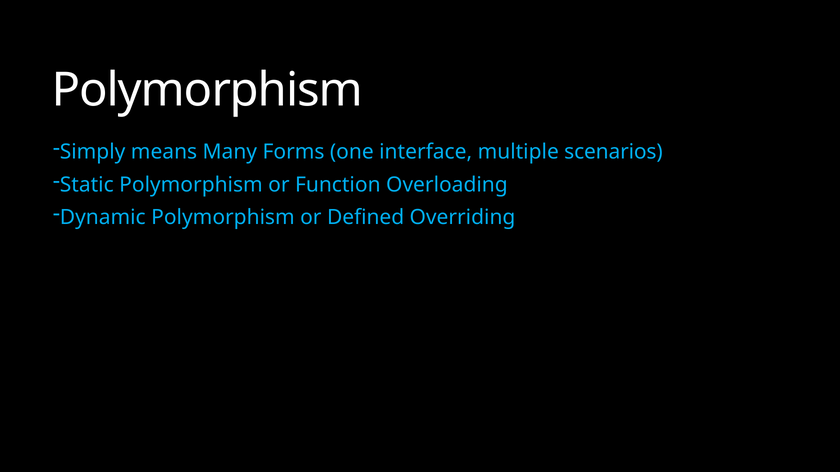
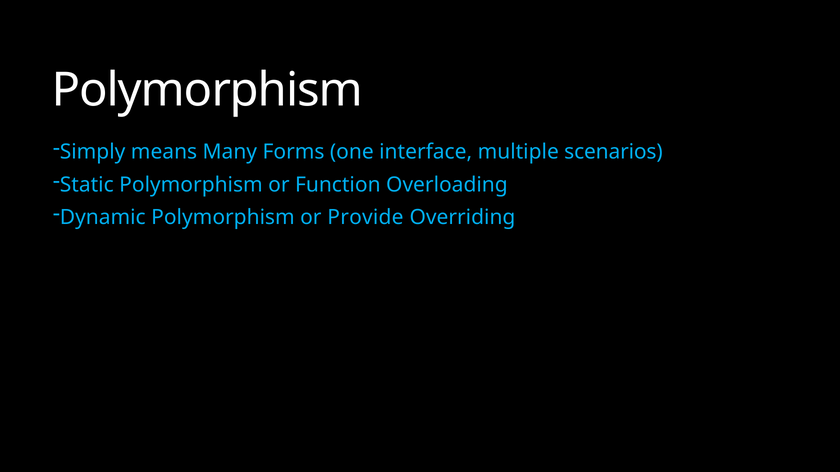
Defined: Defined -> Provide
